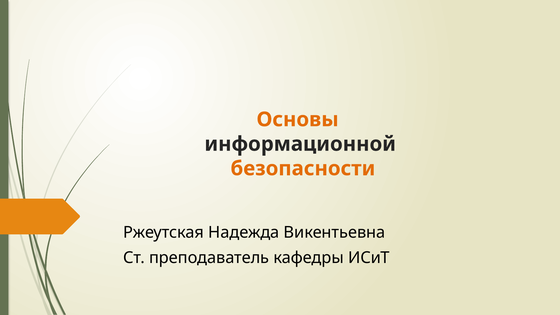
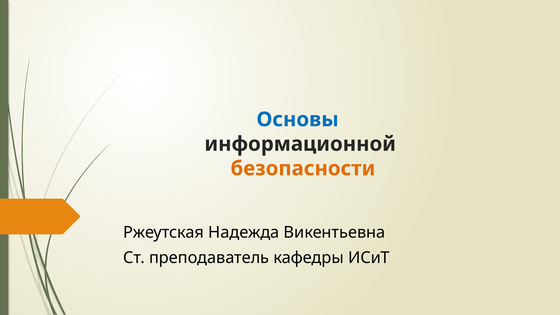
Основы colour: orange -> blue
